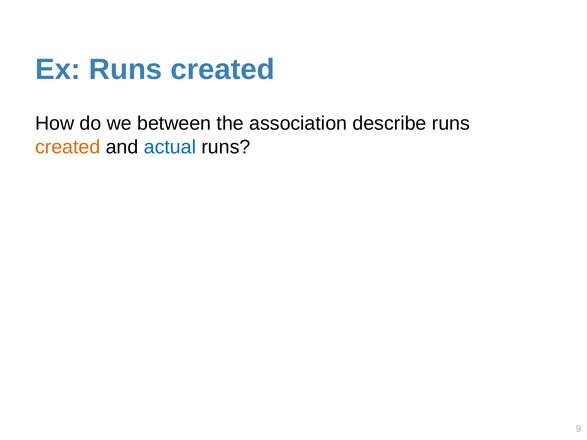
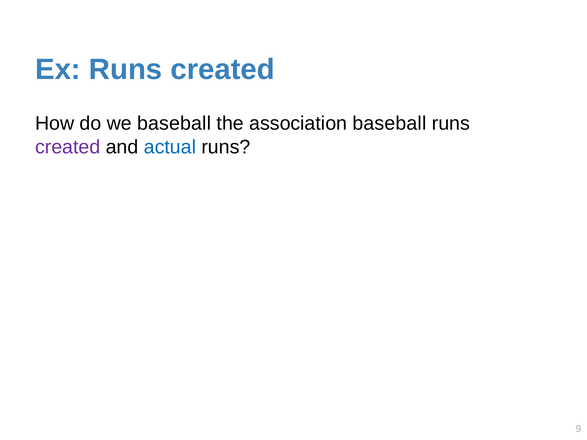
we between: between -> baseball
association describe: describe -> baseball
created at (68, 147) colour: orange -> purple
